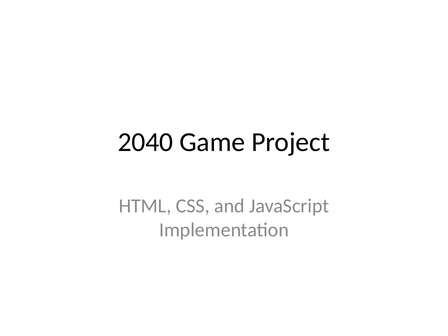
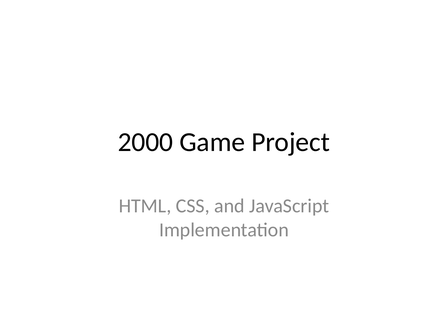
2040: 2040 -> 2000
